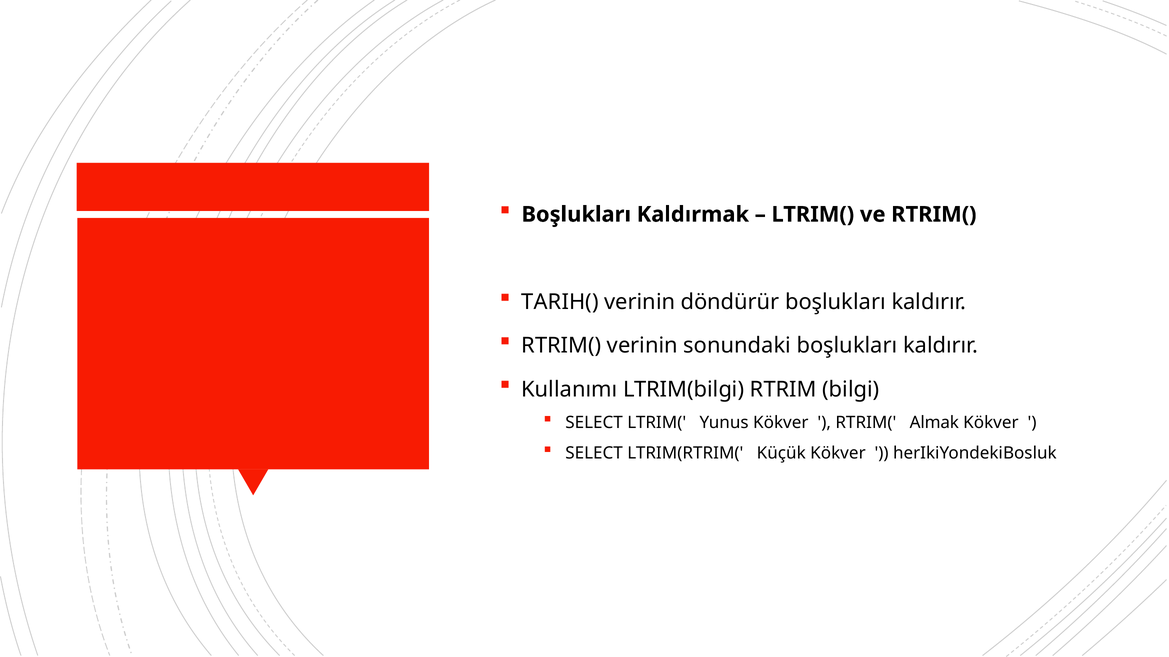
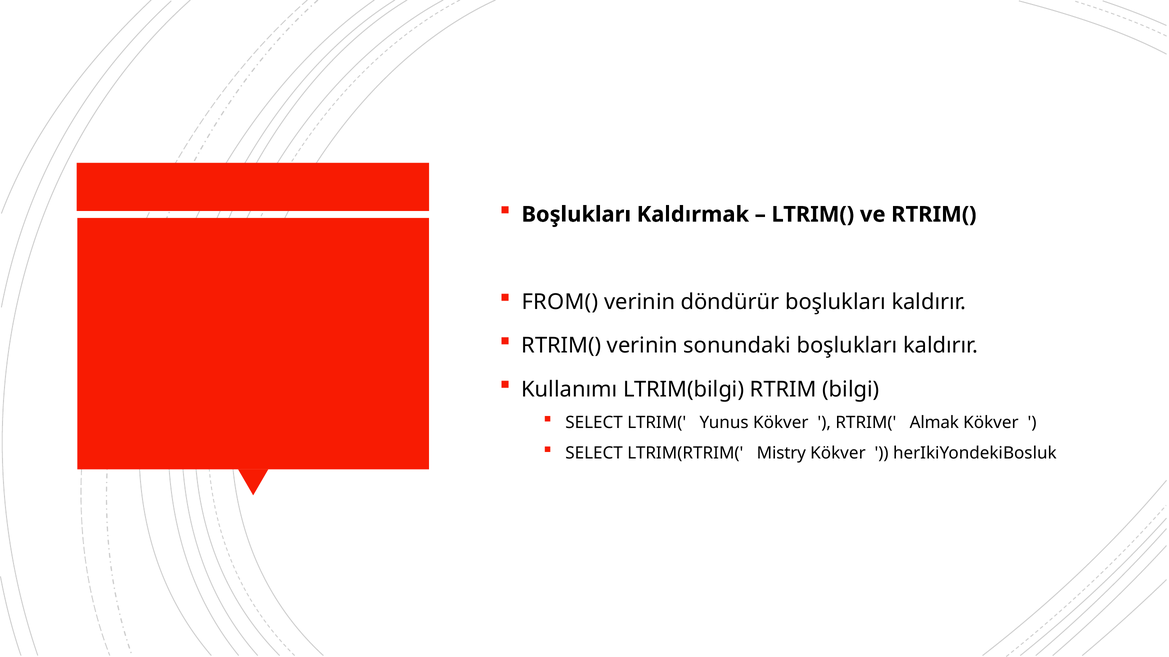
TARIH(: TARIH( -> FROM(
Küçük: Küçük -> Mistry
